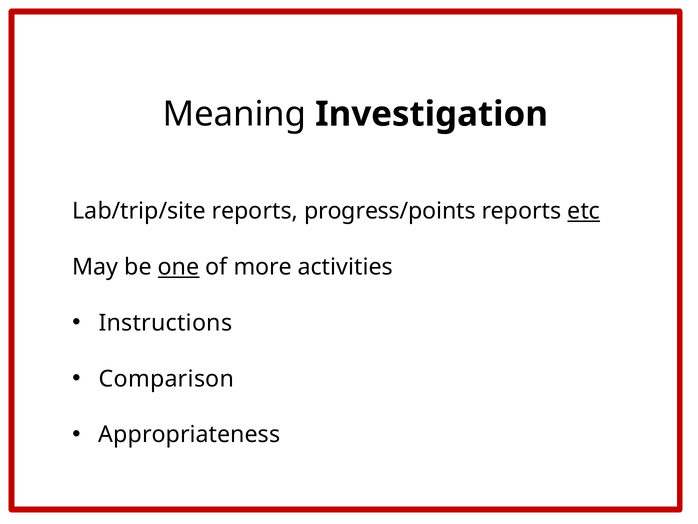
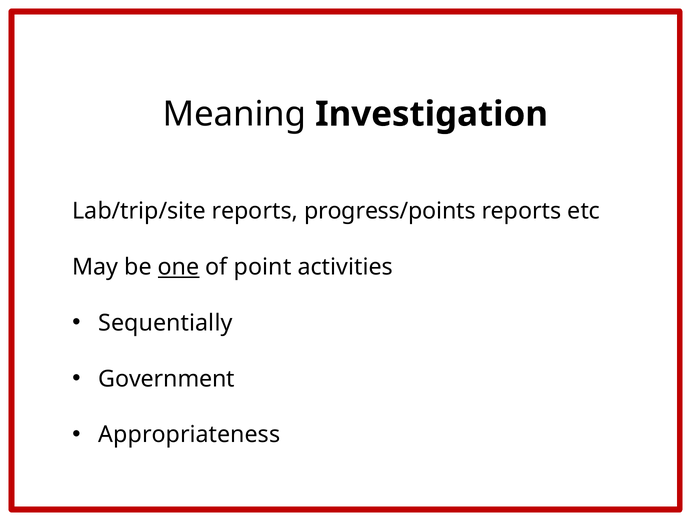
etc underline: present -> none
more: more -> point
Instructions: Instructions -> Sequentially
Comparison: Comparison -> Government
